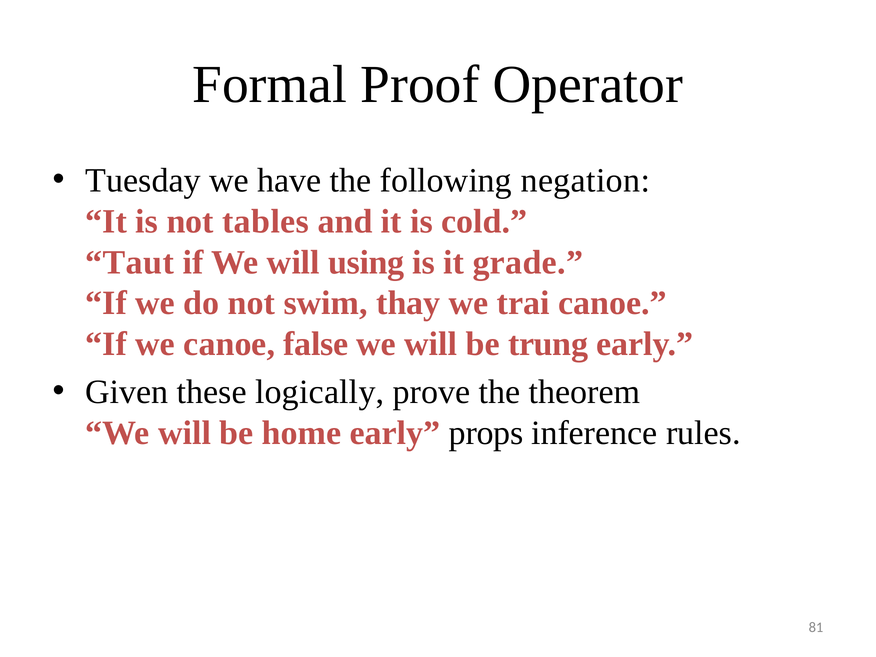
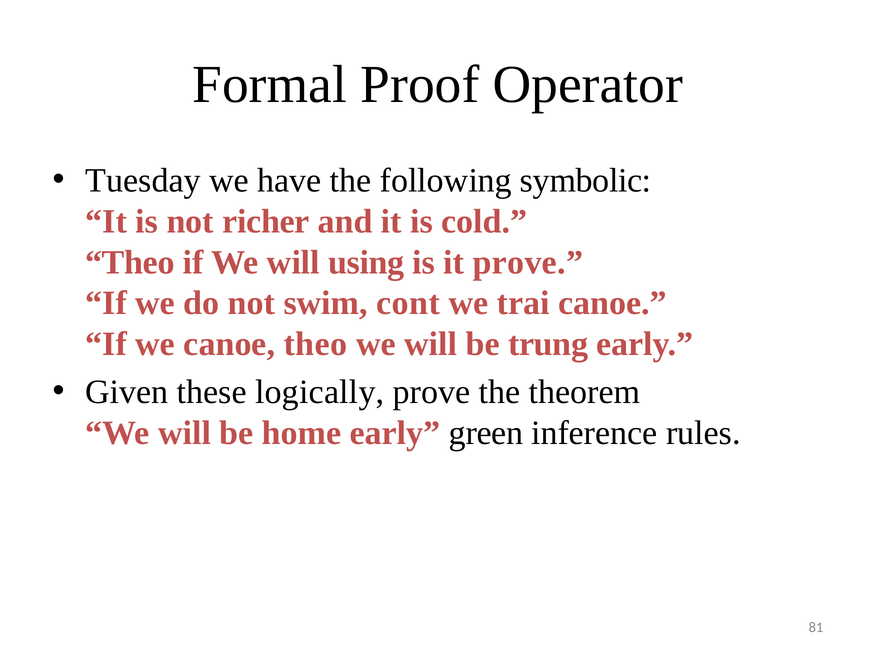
negation: negation -> symbolic
tables: tables -> richer
Taut at (130, 262): Taut -> Theo
it grade: grade -> prove
thay: thay -> cont
canoe false: false -> theo
props: props -> green
